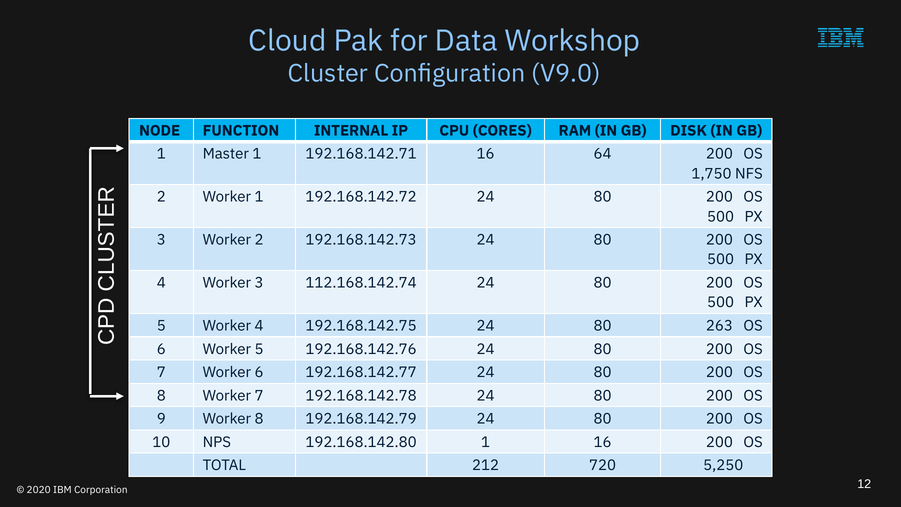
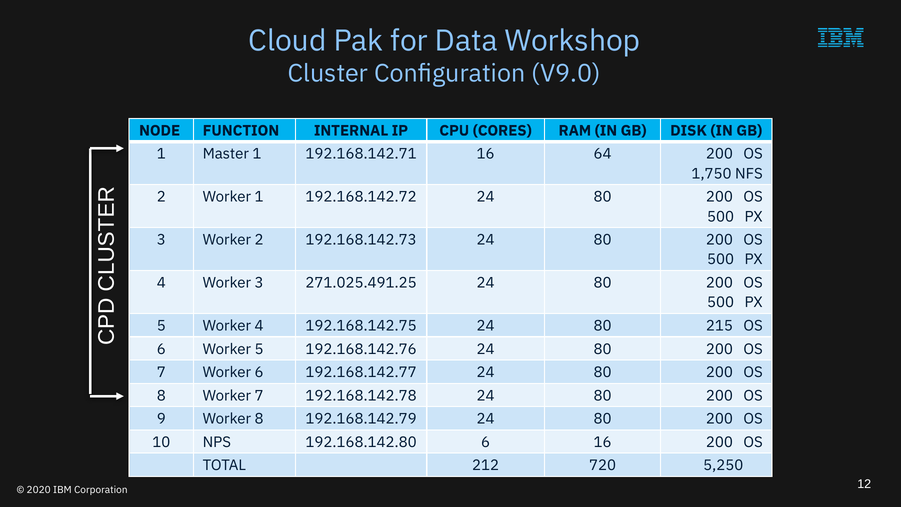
112.168.142.74: 112.168.142.74 -> 271.025.491.25
263: 263 -> 215
192.168.142.80 1: 1 -> 6
